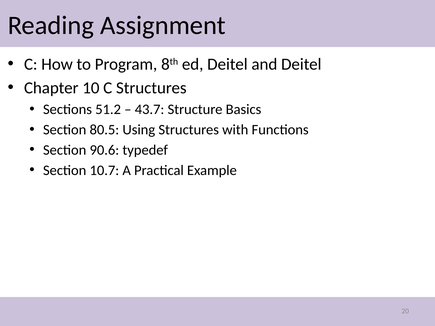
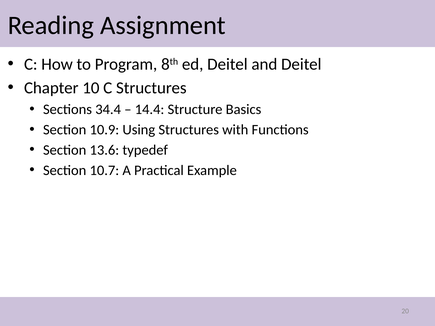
51.2: 51.2 -> 34.4
43.7: 43.7 -> 14.4
80.5: 80.5 -> 10.9
90.6: 90.6 -> 13.6
